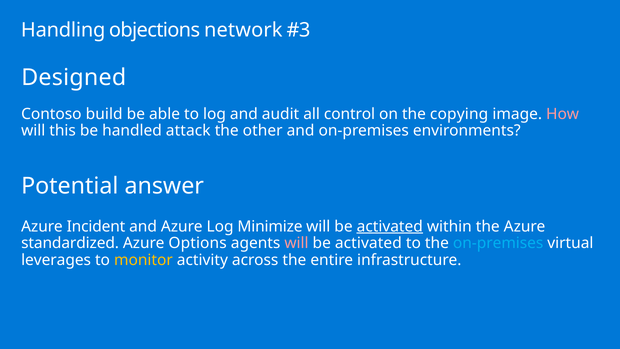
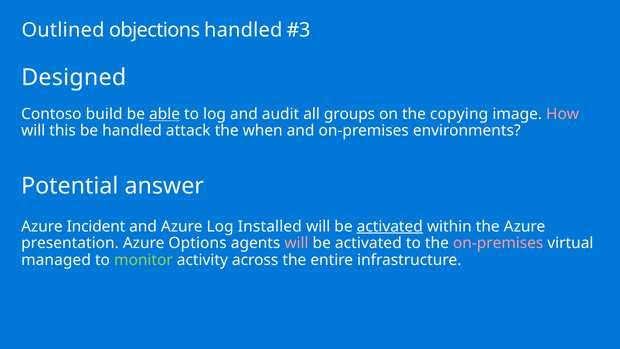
Handling: Handling -> Outlined
objections network: network -> handled
able underline: none -> present
control: control -> groups
other: other -> when
Minimize: Minimize -> Installed
standardized: standardized -> presentation
on-premises at (498, 243) colour: light blue -> pink
leverages: leverages -> managed
monitor colour: yellow -> light green
